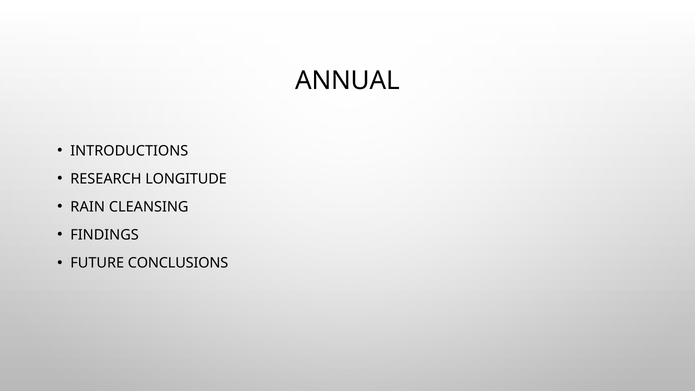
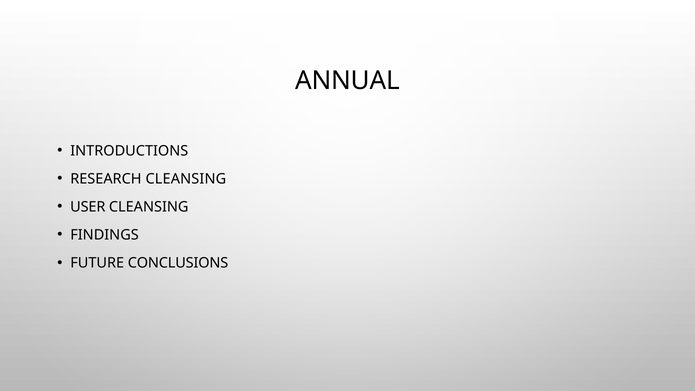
RESEARCH LONGITUDE: LONGITUDE -> CLEANSING
RAIN: RAIN -> USER
